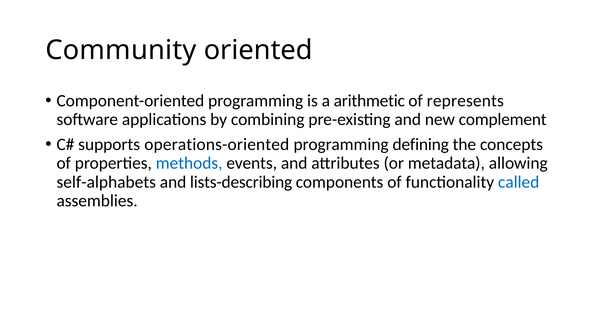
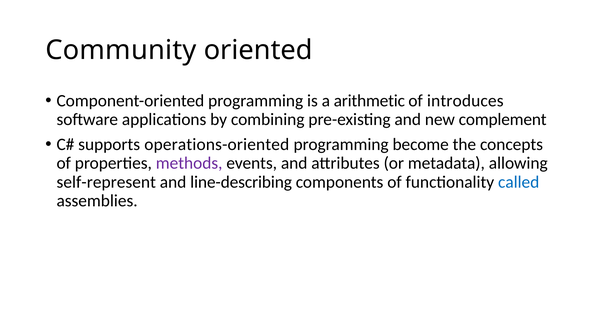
represents: represents -> introduces
defining: defining -> become
methods colour: blue -> purple
self-alphabets: self-alphabets -> self-represent
lists-describing: lists-describing -> line-describing
